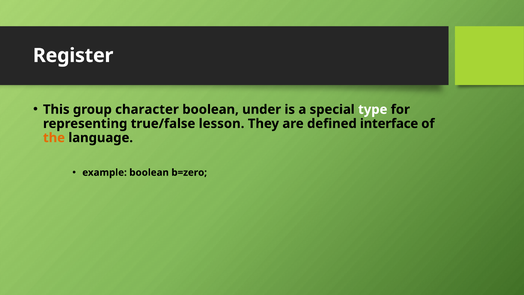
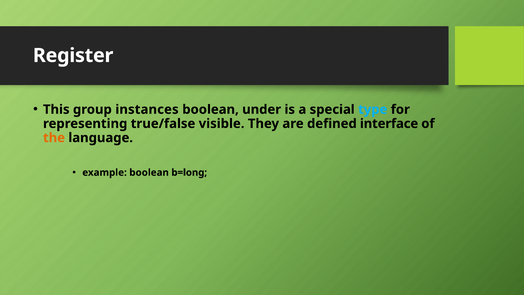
character: character -> instances
type colour: white -> light blue
lesson: lesson -> visible
b=zero: b=zero -> b=long
